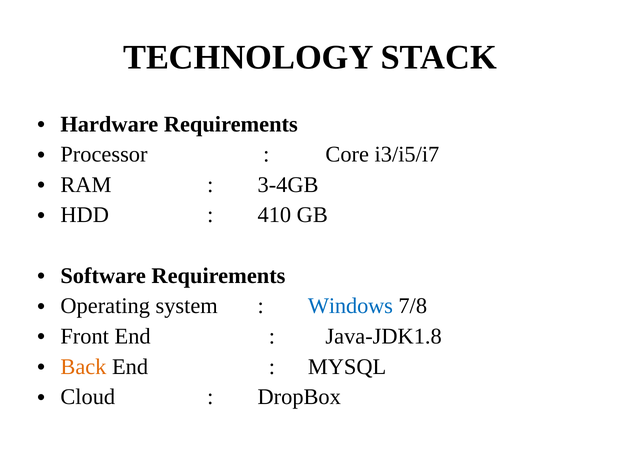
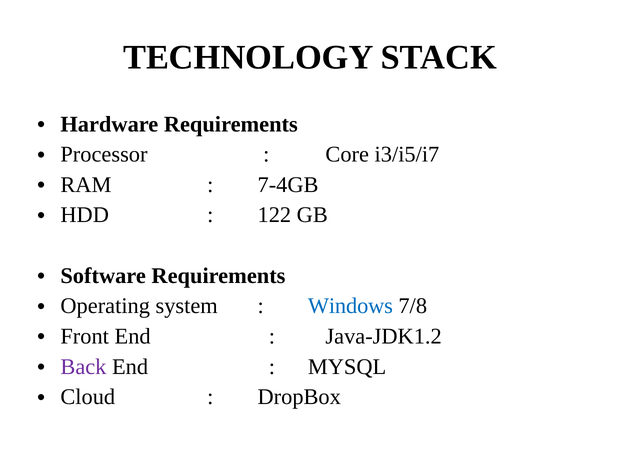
3-4GB: 3-4GB -> 7-4GB
410: 410 -> 122
Java-JDK1.8: Java-JDK1.8 -> Java-JDK1.2
Back colour: orange -> purple
